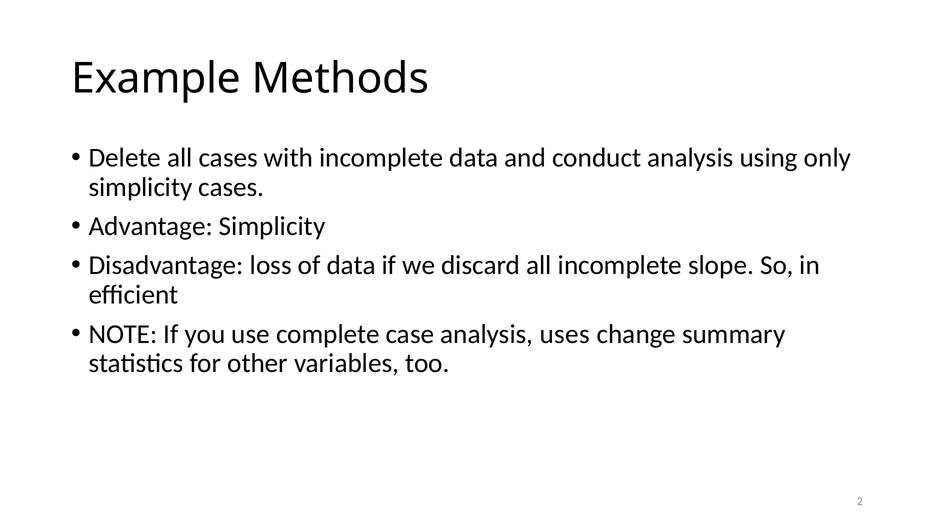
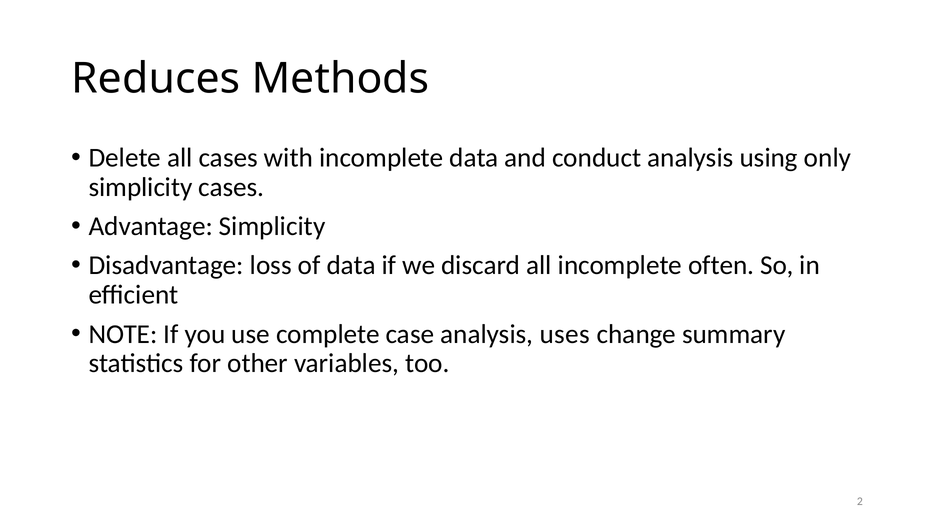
Example: Example -> Reduces
slope: slope -> often
